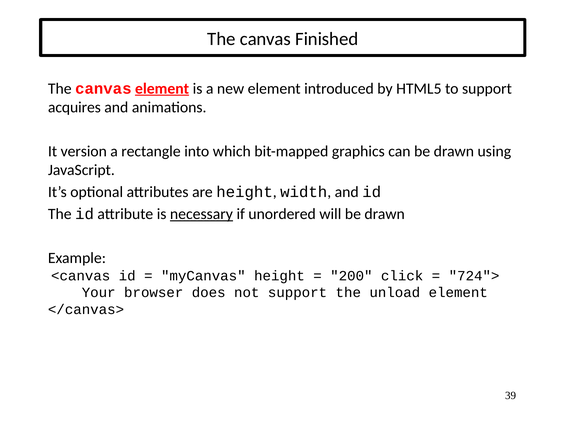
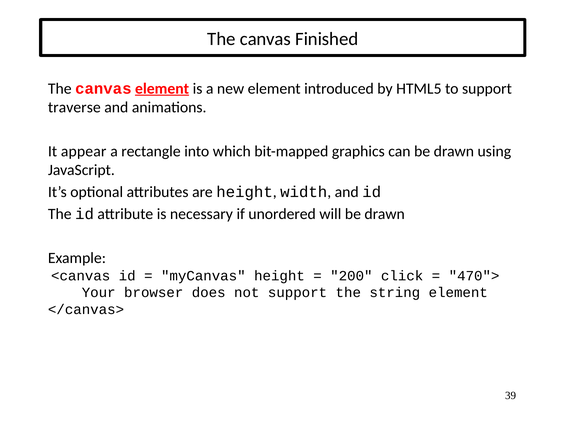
acquires: acquires -> traverse
version: version -> appear
necessary underline: present -> none
″724″>: ″724″> -> ″470″>
unload: unload -> string
